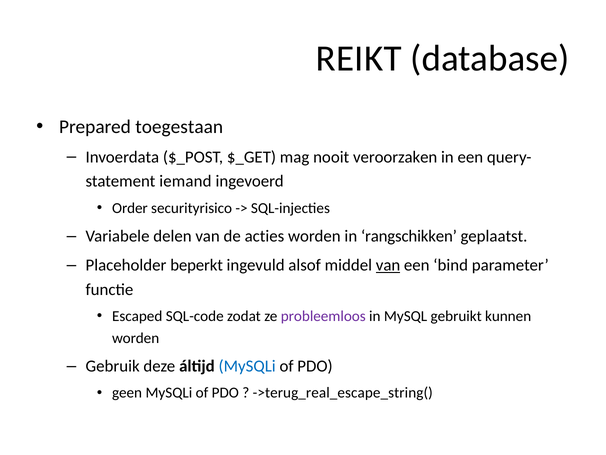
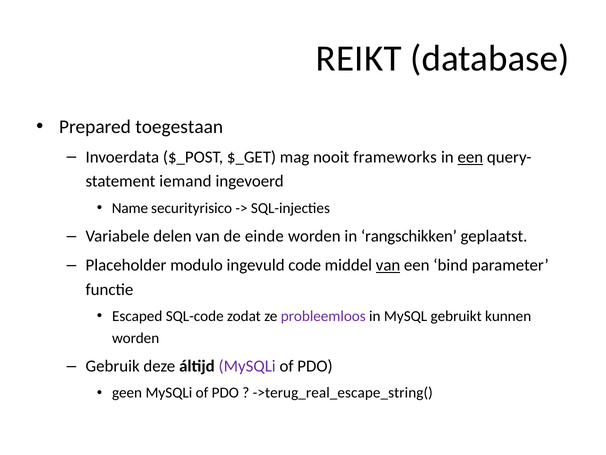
veroorzaken: veroorzaken -> frameworks
een at (470, 157) underline: none -> present
Order: Order -> Name
acties: acties -> einde
beperkt: beperkt -> modulo
alsof: alsof -> code
MySQLi at (247, 366) colour: blue -> purple
